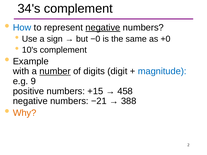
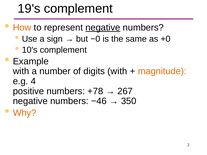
34's: 34's -> 19's
How colour: blue -> orange
number underline: present -> none
digits digit: digit -> with
magnitude colour: blue -> orange
9: 9 -> 4
+15: +15 -> +78
458: 458 -> 267
−21: −21 -> −46
388: 388 -> 350
